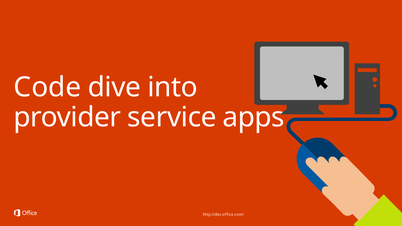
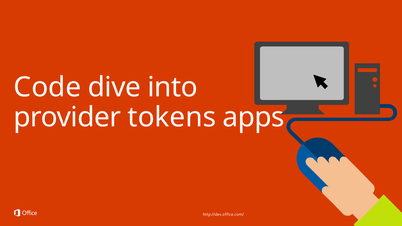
service: service -> tokens
